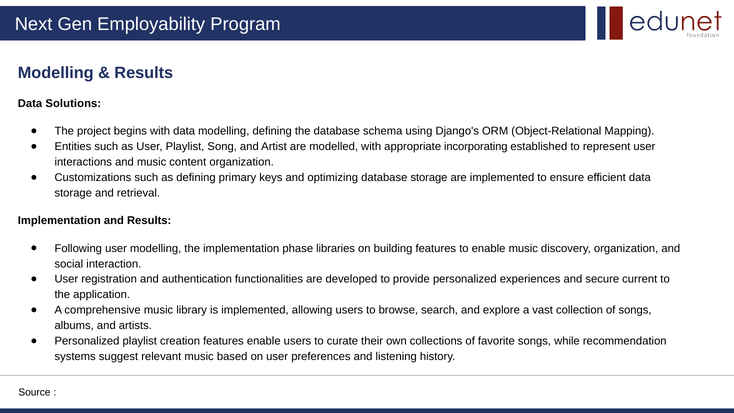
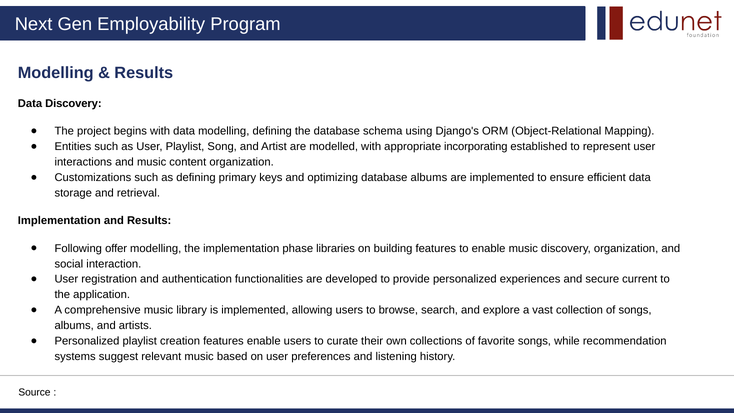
Data Solutions: Solutions -> Discovery
database storage: storage -> albums
Following user: user -> offer
